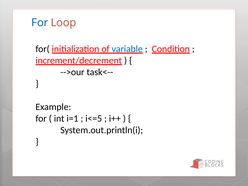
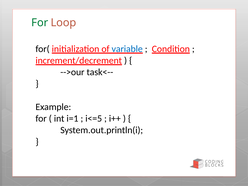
For at (40, 23) colour: blue -> green
